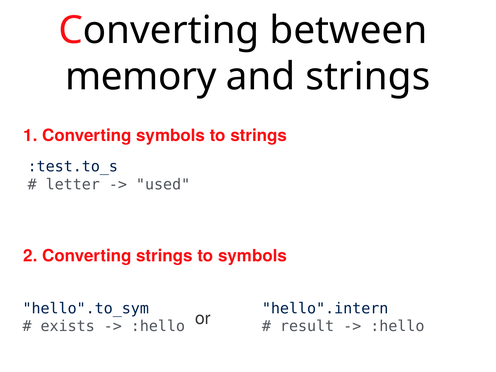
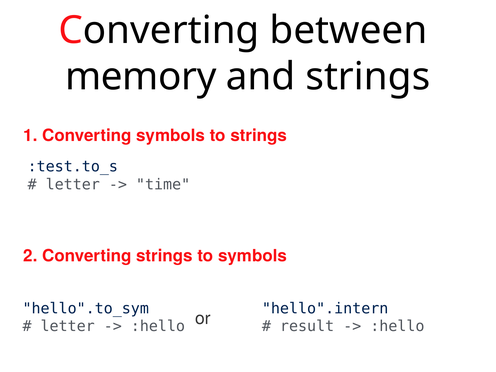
used: used -> time
exists at (68, 326): exists -> letter
